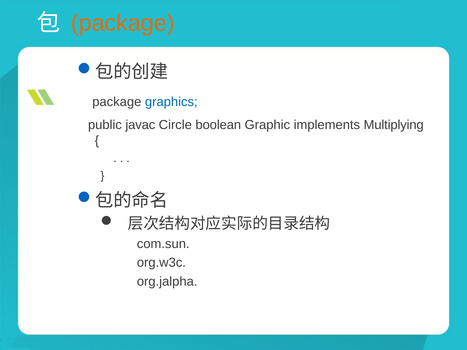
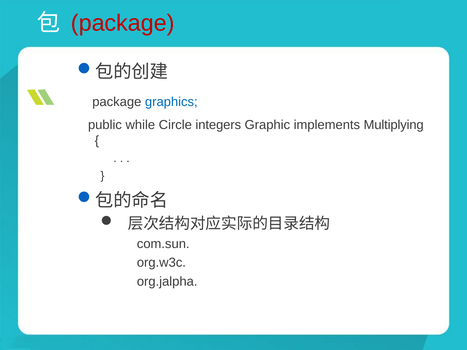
package at (123, 23) colour: orange -> red
javac: javac -> while
boolean: boolean -> integers
